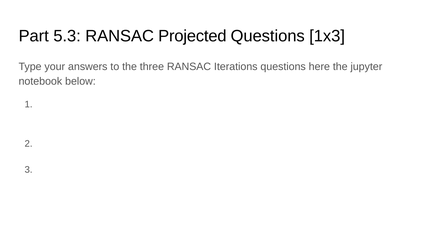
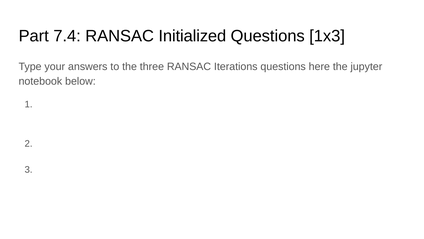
5.3: 5.3 -> 7.4
Projected: Projected -> Initialized
